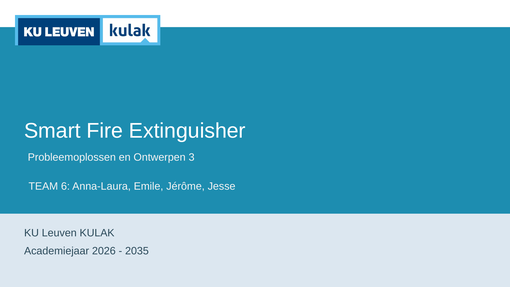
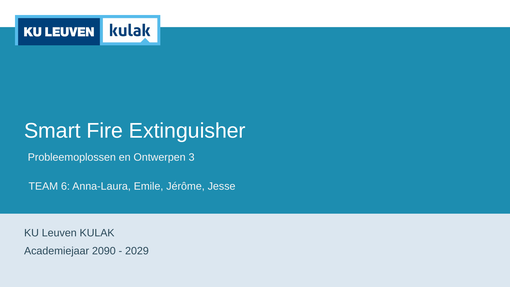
2026: 2026 -> 2090
2035: 2035 -> 2029
